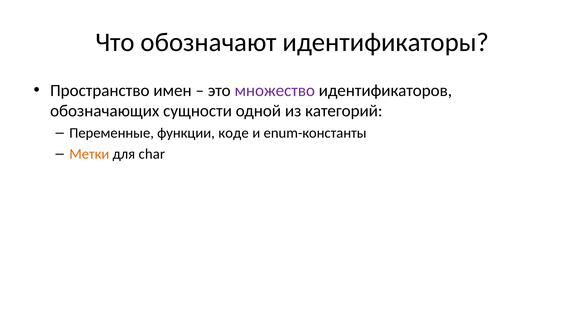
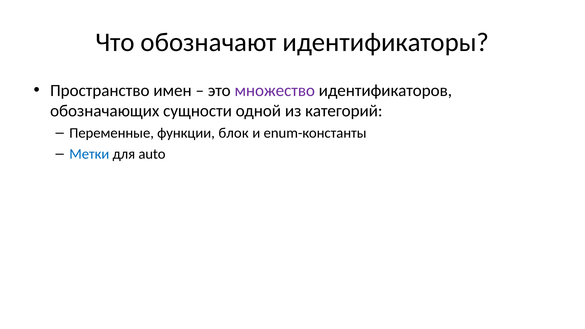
коде: коде -> блок
Метки colour: orange -> blue
char: char -> auto
